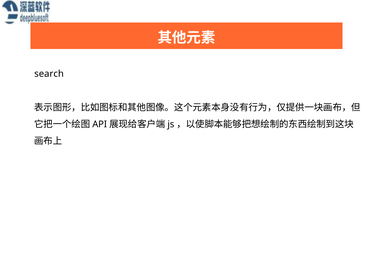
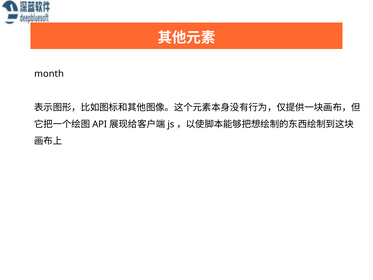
search: search -> month
